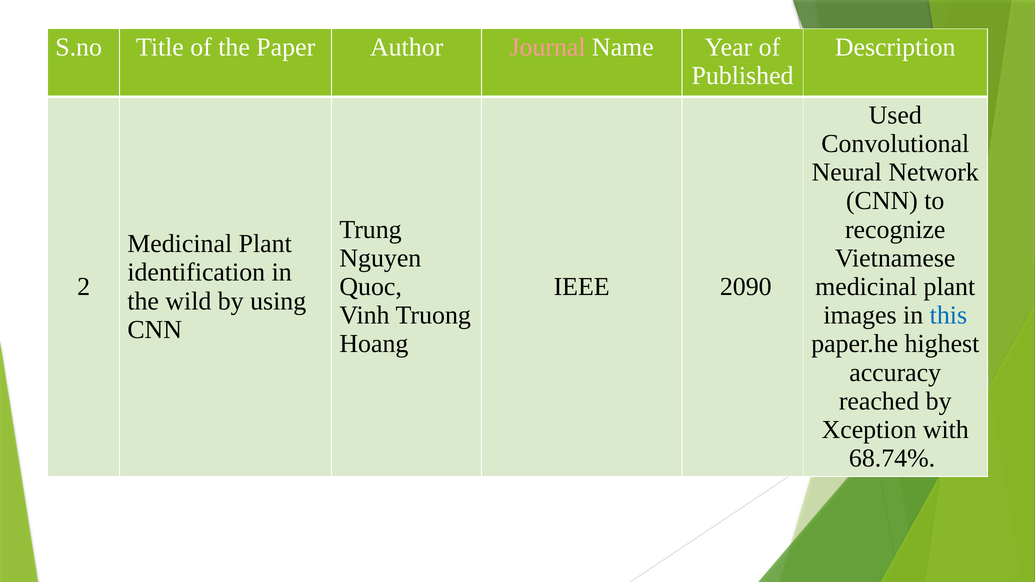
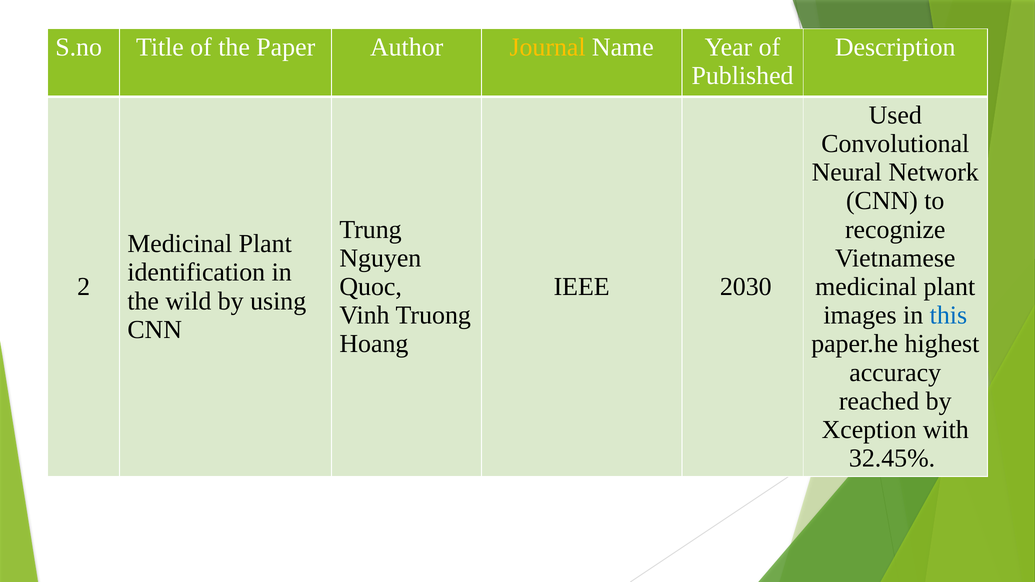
Journal colour: pink -> yellow
2090: 2090 -> 2030
68.74%: 68.74% -> 32.45%
